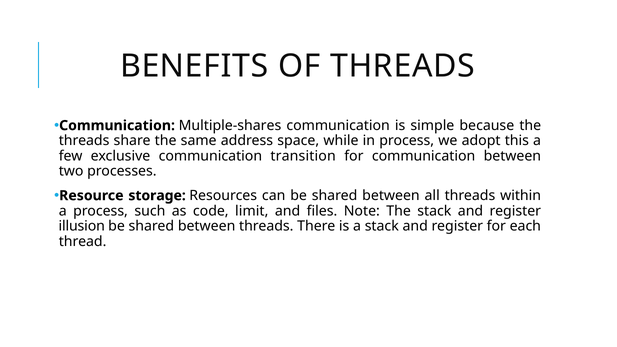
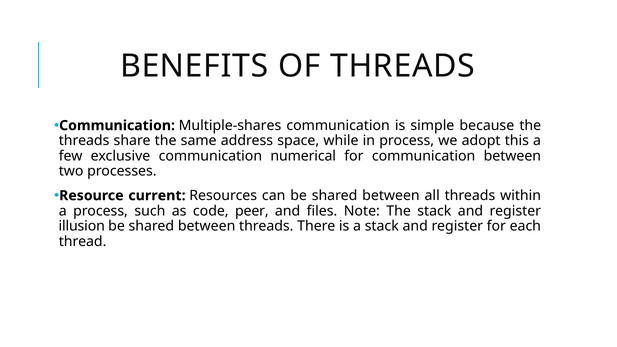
transition: transition -> numerical
storage: storage -> current
limit: limit -> peer
